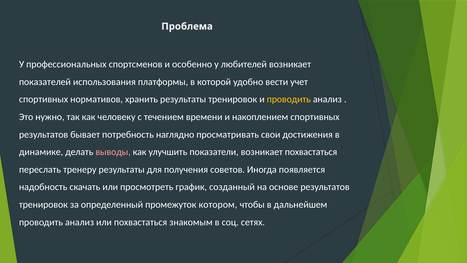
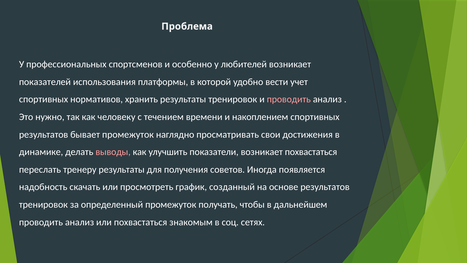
проводить at (289, 99) colour: yellow -> pink
бывает потребность: потребность -> промежуток
котором: котором -> получать
